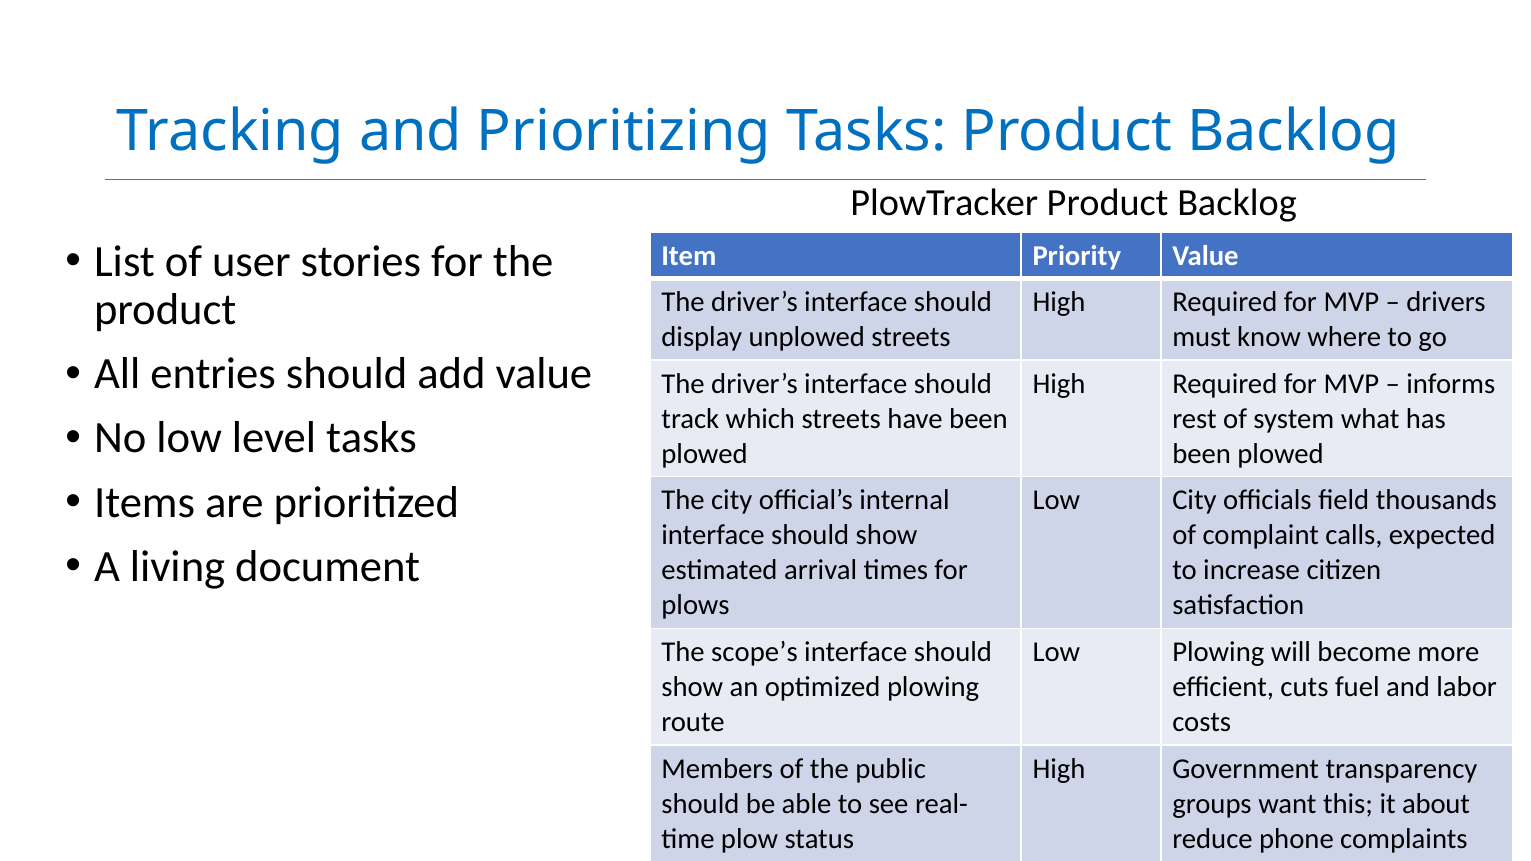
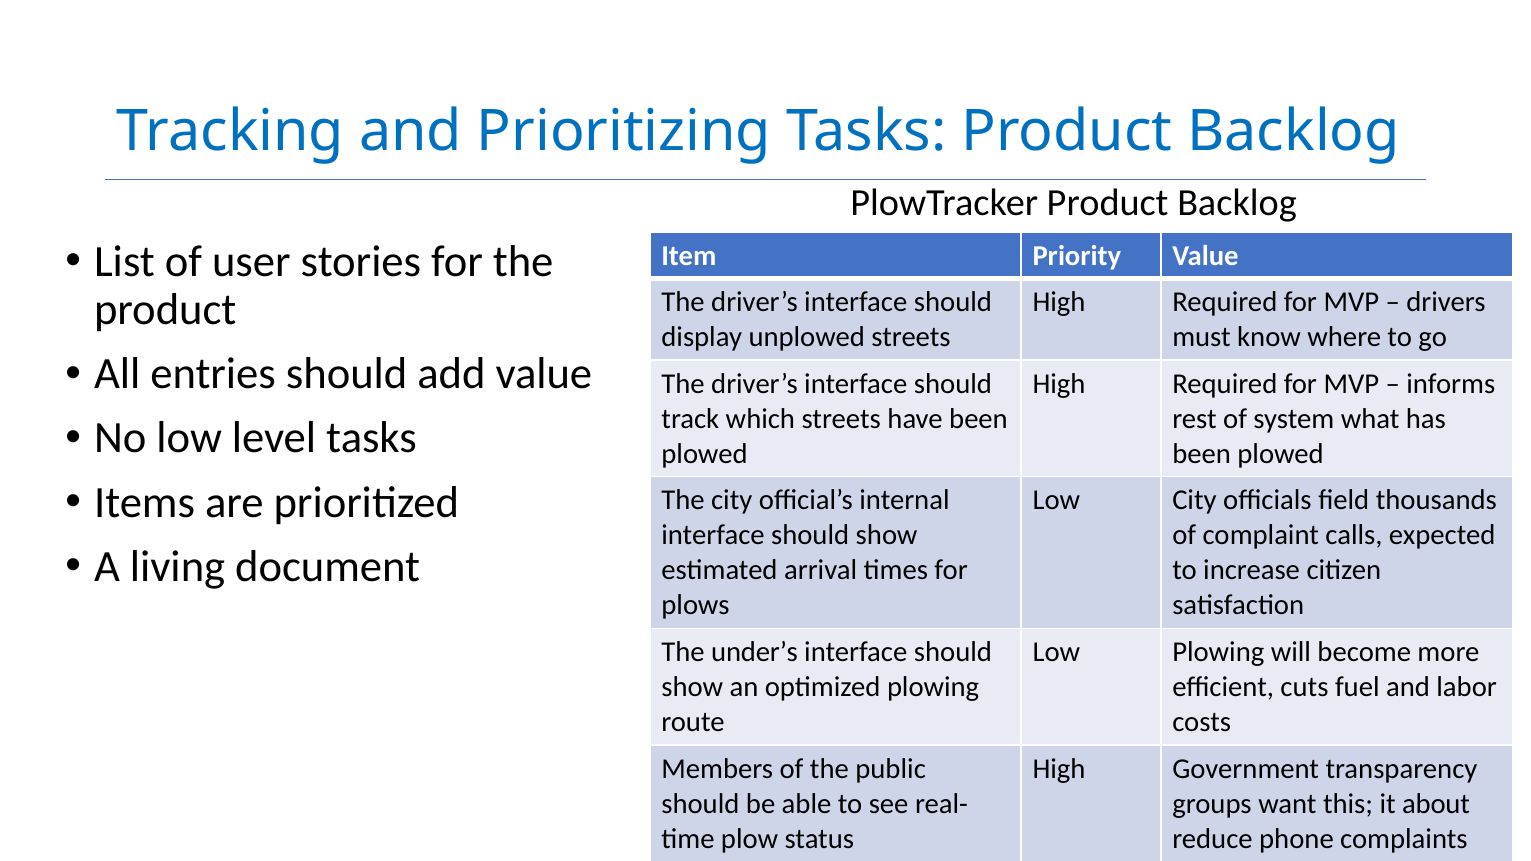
scope’s: scope’s -> under’s
